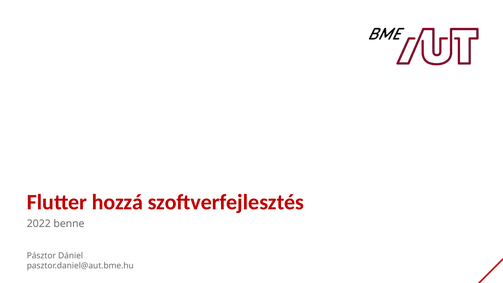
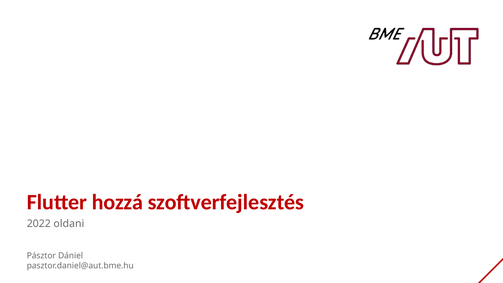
benne: benne -> oldani
